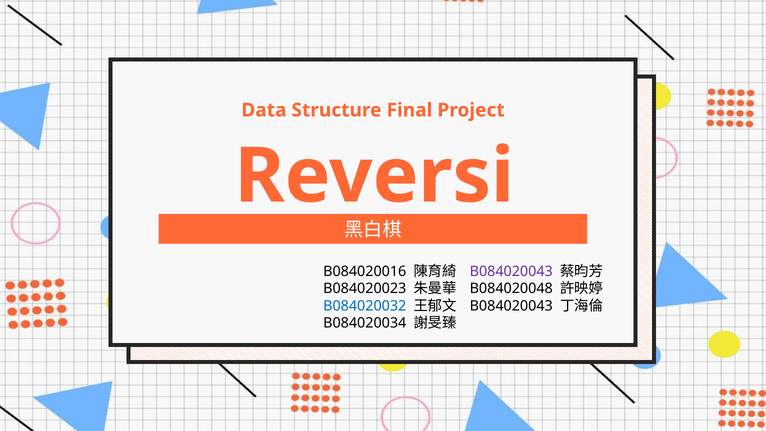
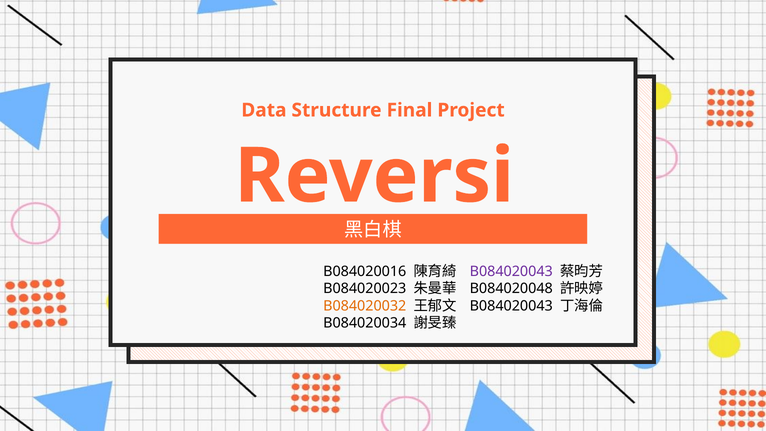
B084020032 colour: blue -> orange
